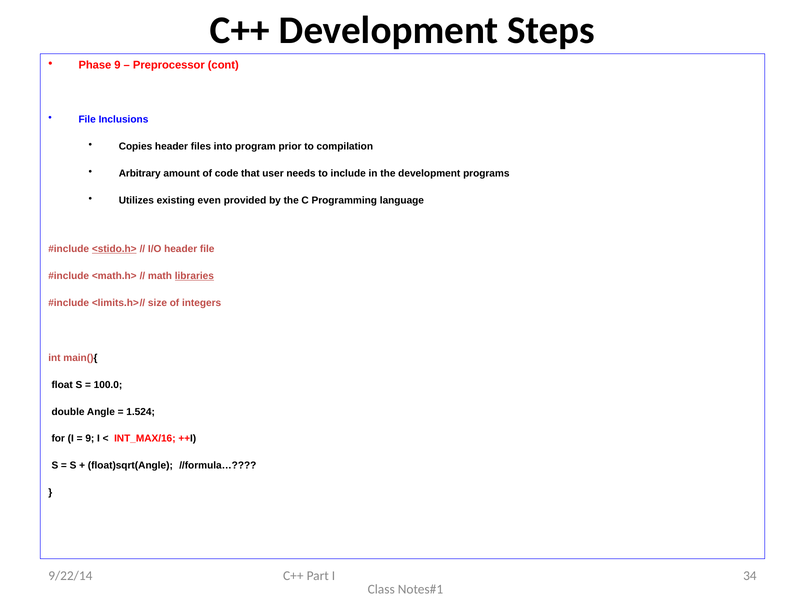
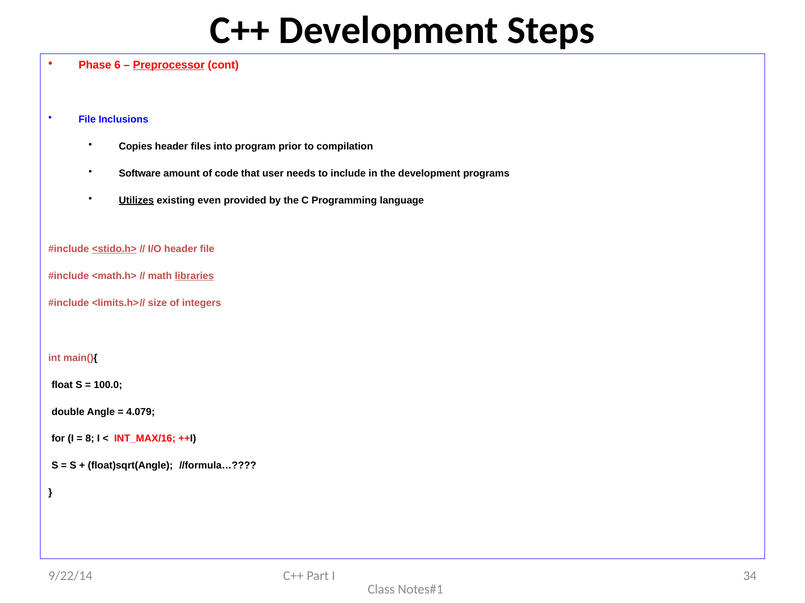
Phase 9: 9 -> 6
Preprocessor underline: none -> present
Arbitrary: Arbitrary -> Software
Utilizes underline: none -> present
1.524: 1.524 -> 4.079
9 at (90, 439): 9 -> 8
